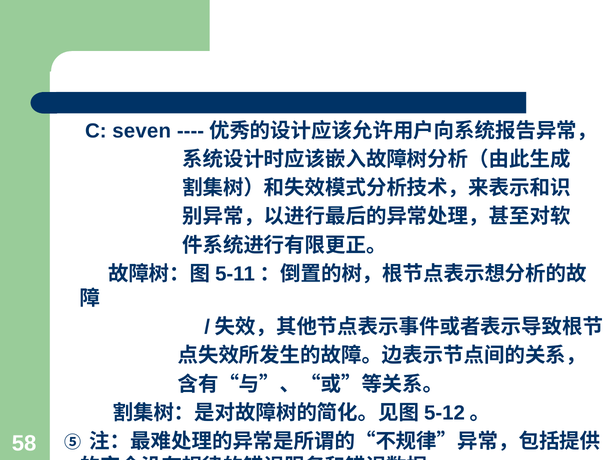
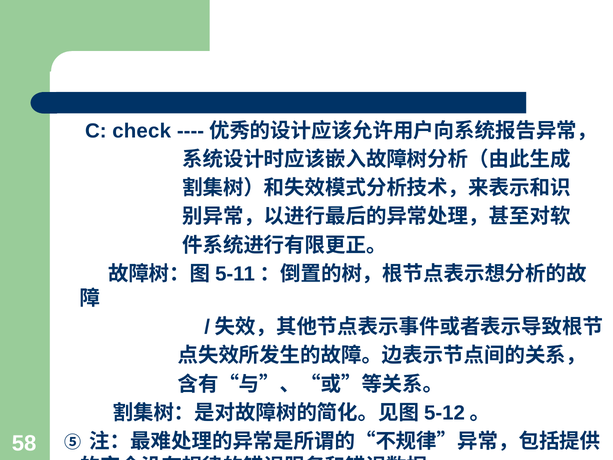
seven: seven -> check
